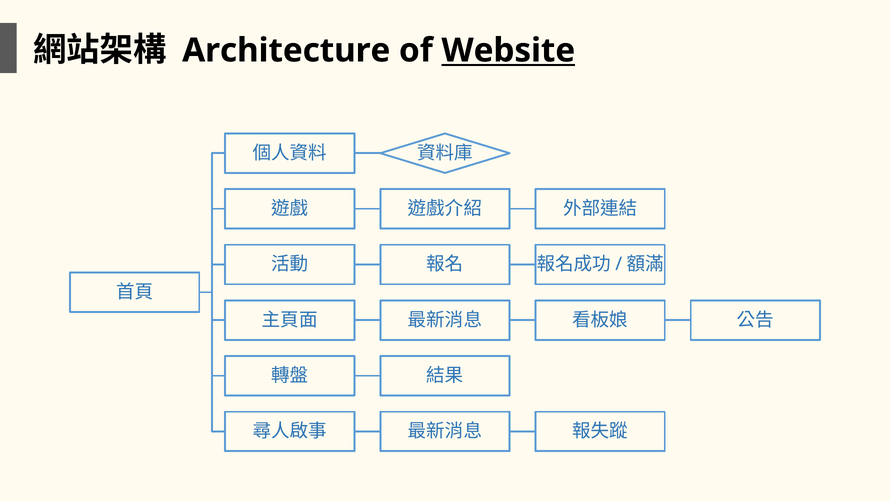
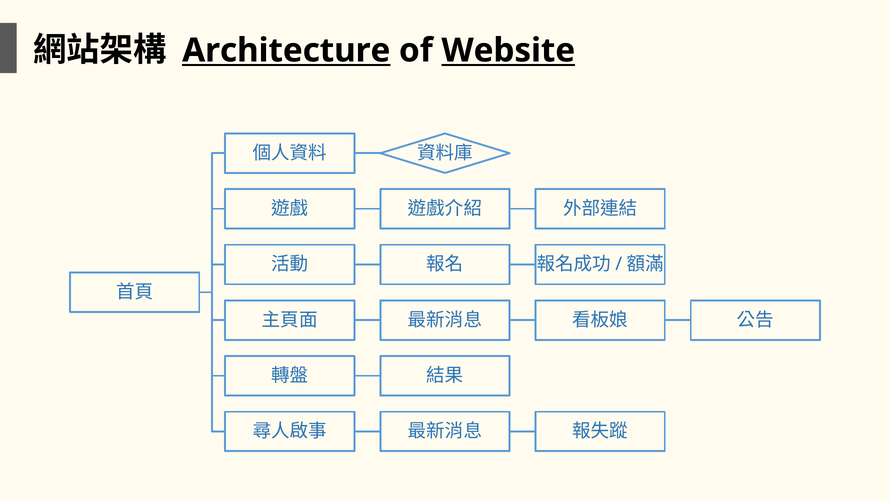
Architecture underline: none -> present
